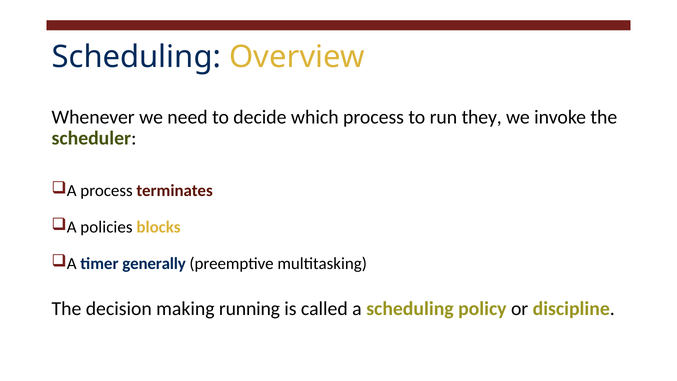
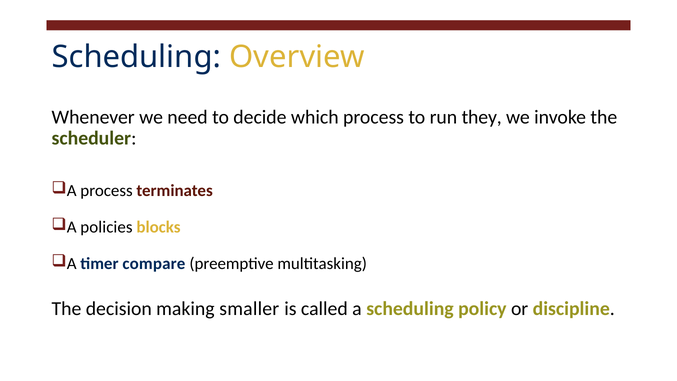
generally: generally -> compare
running: running -> smaller
